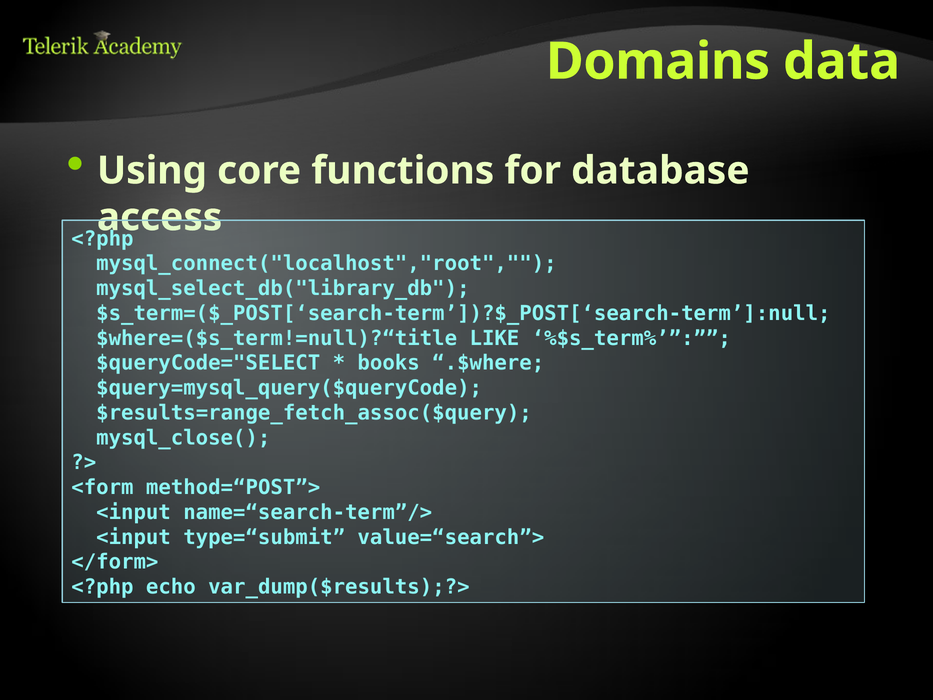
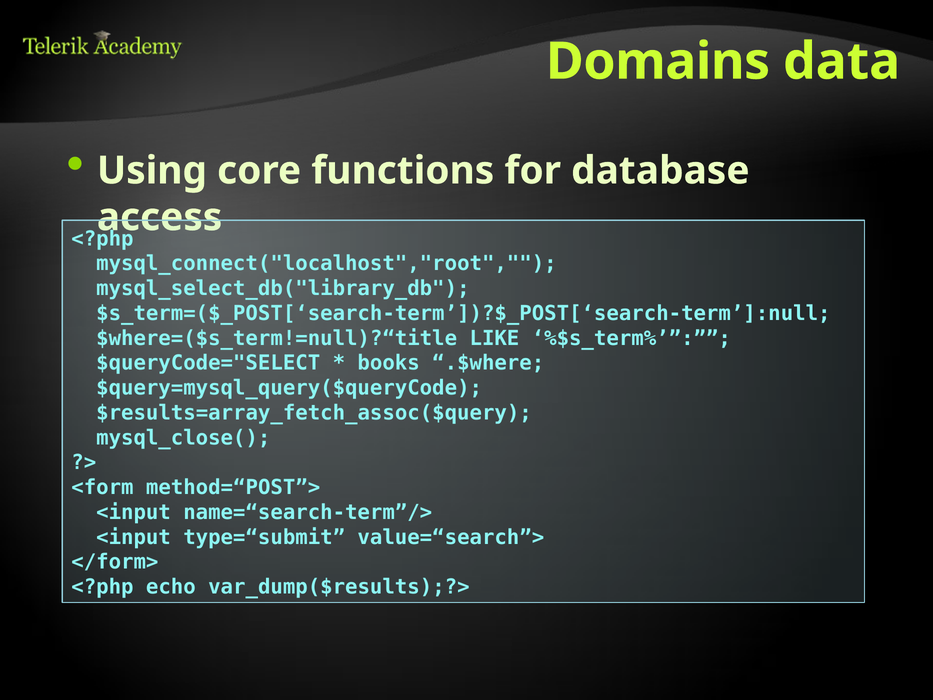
$results=range_fetch_assoc($query: $results=range_fetch_assoc($query -> $results=array_fetch_assoc($query
